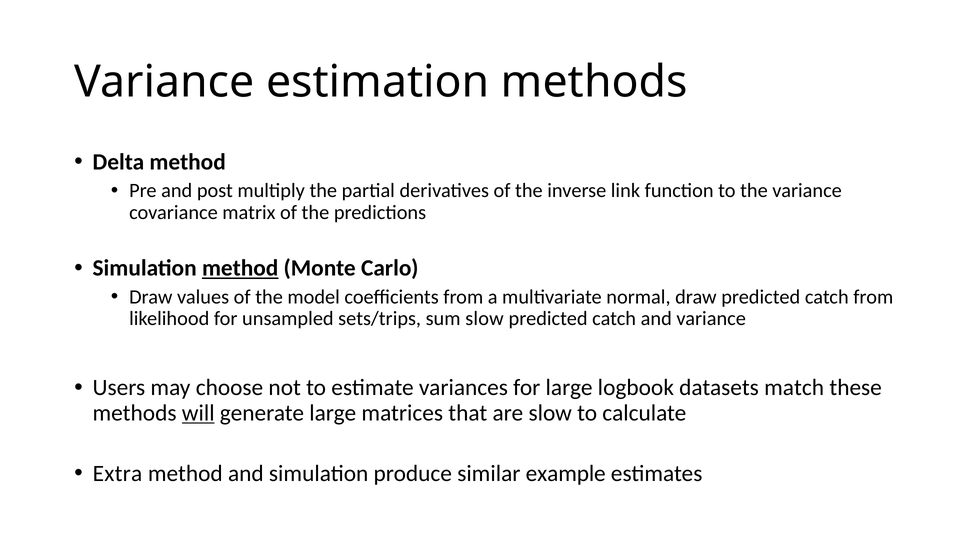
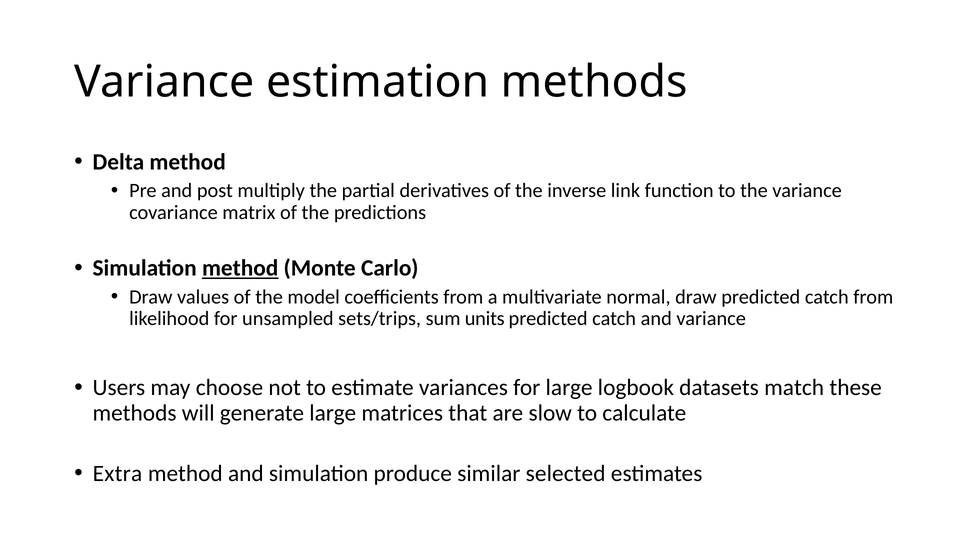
sum slow: slow -> units
will underline: present -> none
example: example -> selected
